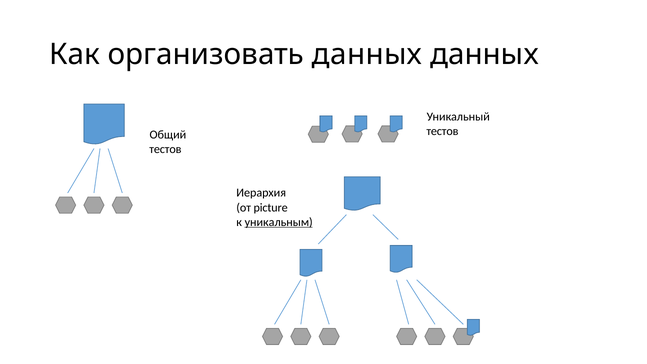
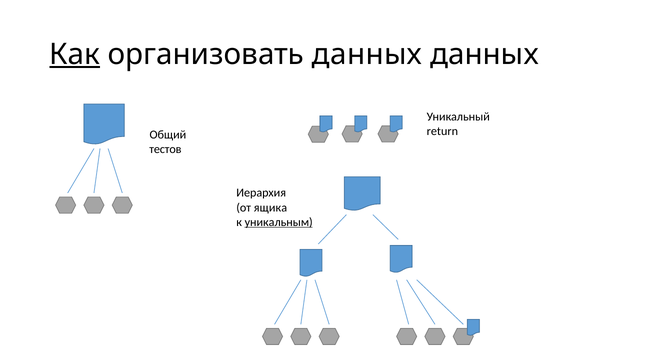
Как underline: none -> present
тестов at (442, 131): тестов -> return
picture: picture -> ящика
